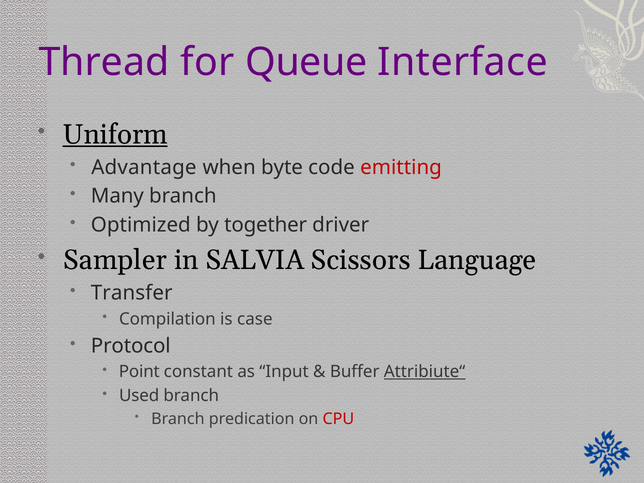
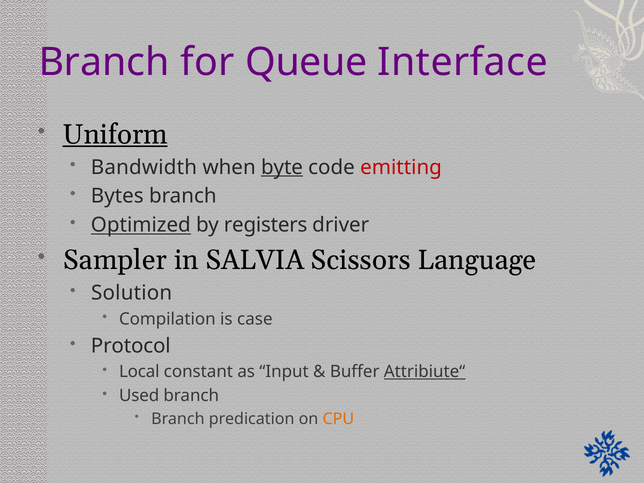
Thread at (104, 62): Thread -> Branch
Advantage: Advantage -> Bandwidth
byte underline: none -> present
Many: Many -> Bytes
Optimized underline: none -> present
together: together -> registers
Transfer: Transfer -> Solution
Point: Point -> Local
CPU colour: red -> orange
